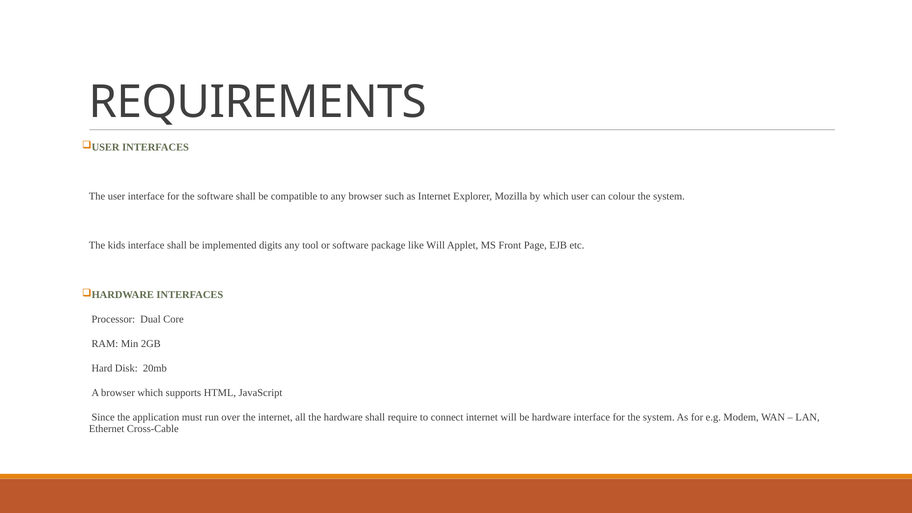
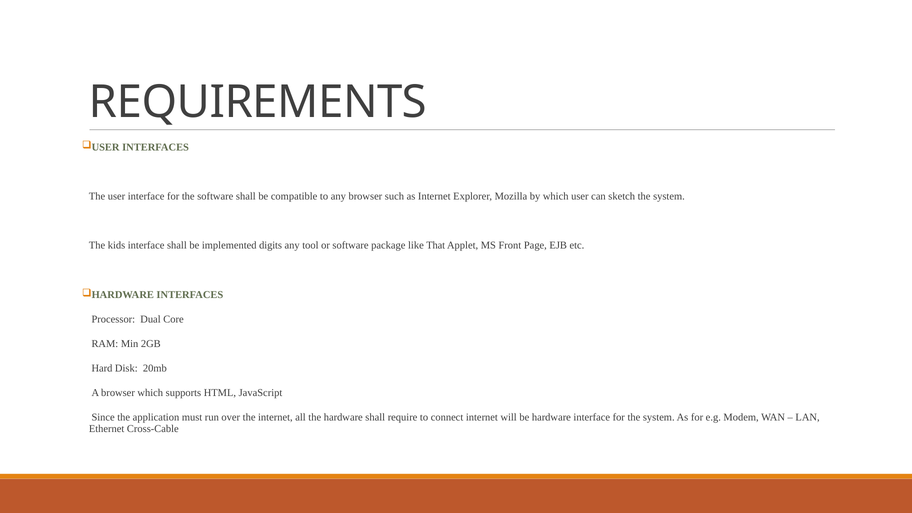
colour: colour -> sketch
like Will: Will -> That
